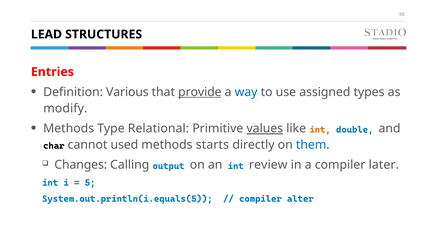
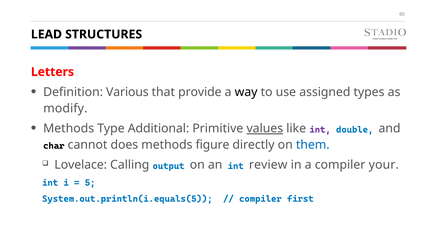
Entries: Entries -> Letters
provide underline: present -> none
way colour: blue -> black
Relational: Relational -> Additional
int at (320, 130) colour: orange -> purple
used: used -> does
starts: starts -> figure
Changes: Changes -> Lovelace
later: later -> your
alter: alter -> first
